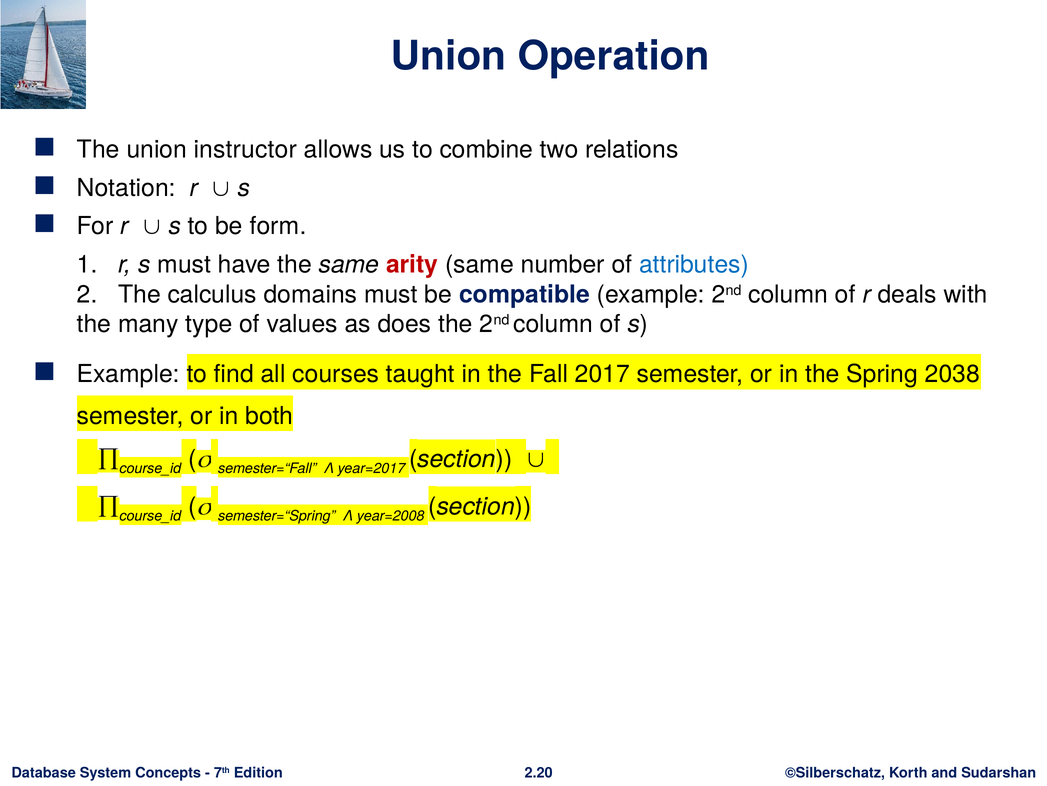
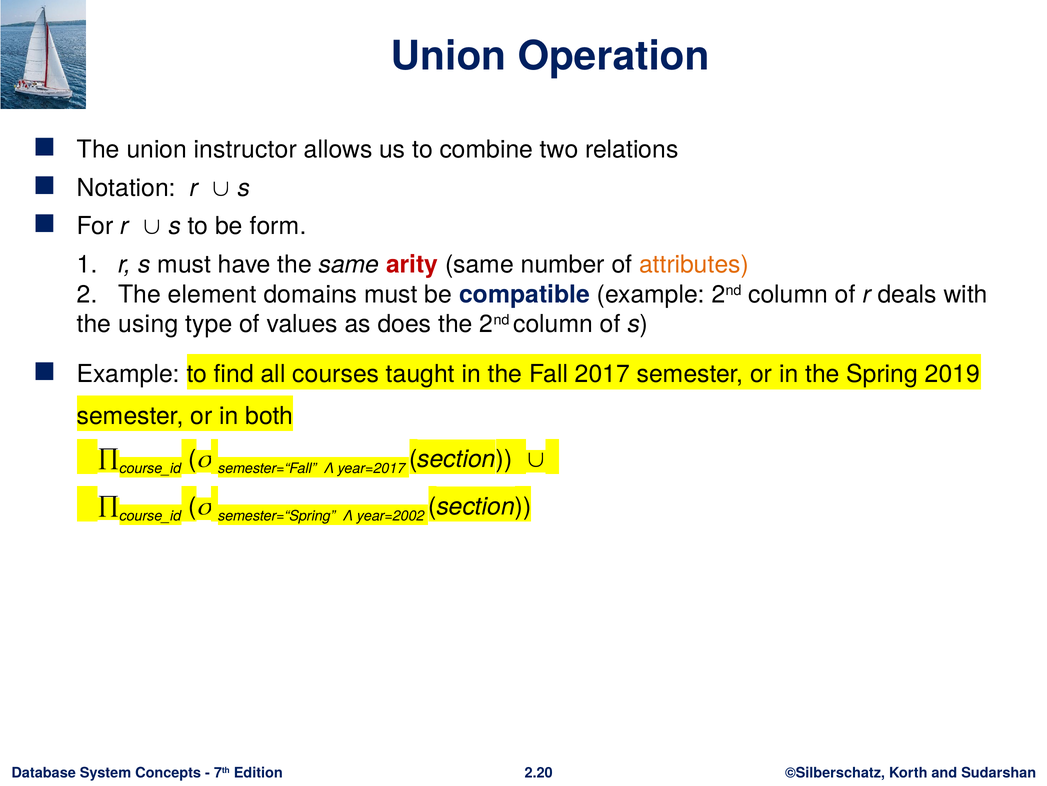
attributes colour: blue -> orange
calculus: calculus -> element
many: many -> using
2038: 2038 -> 2019
year=2008: year=2008 -> year=2002
